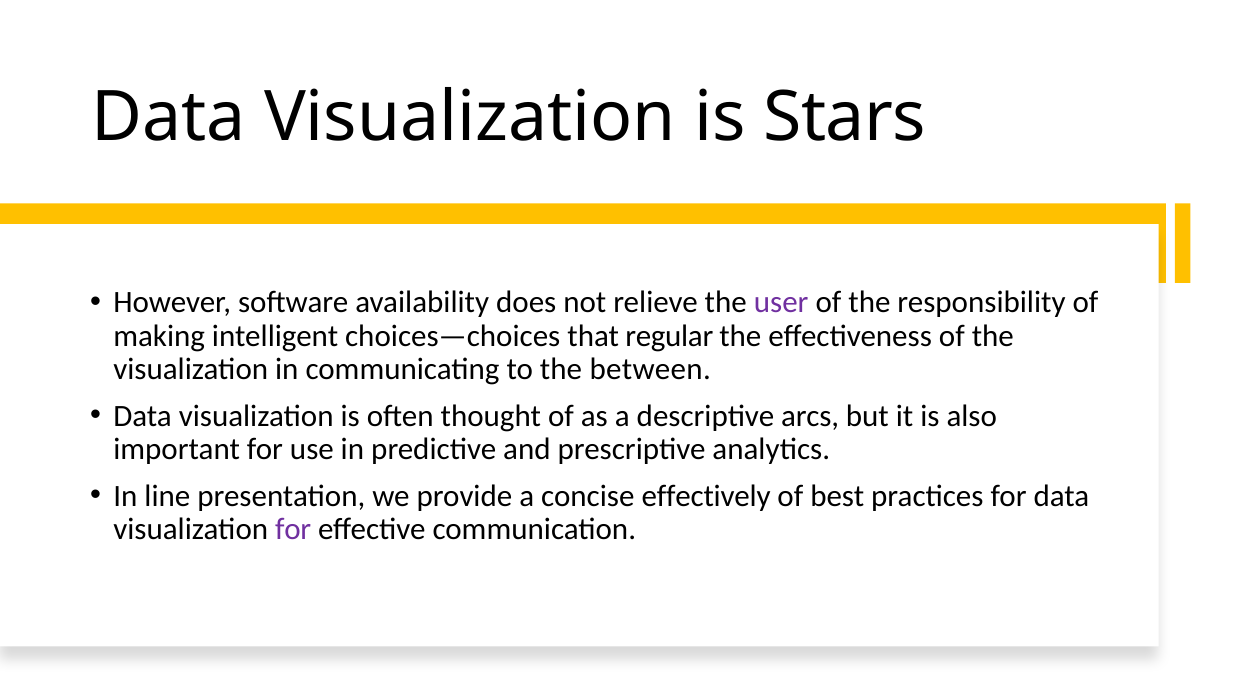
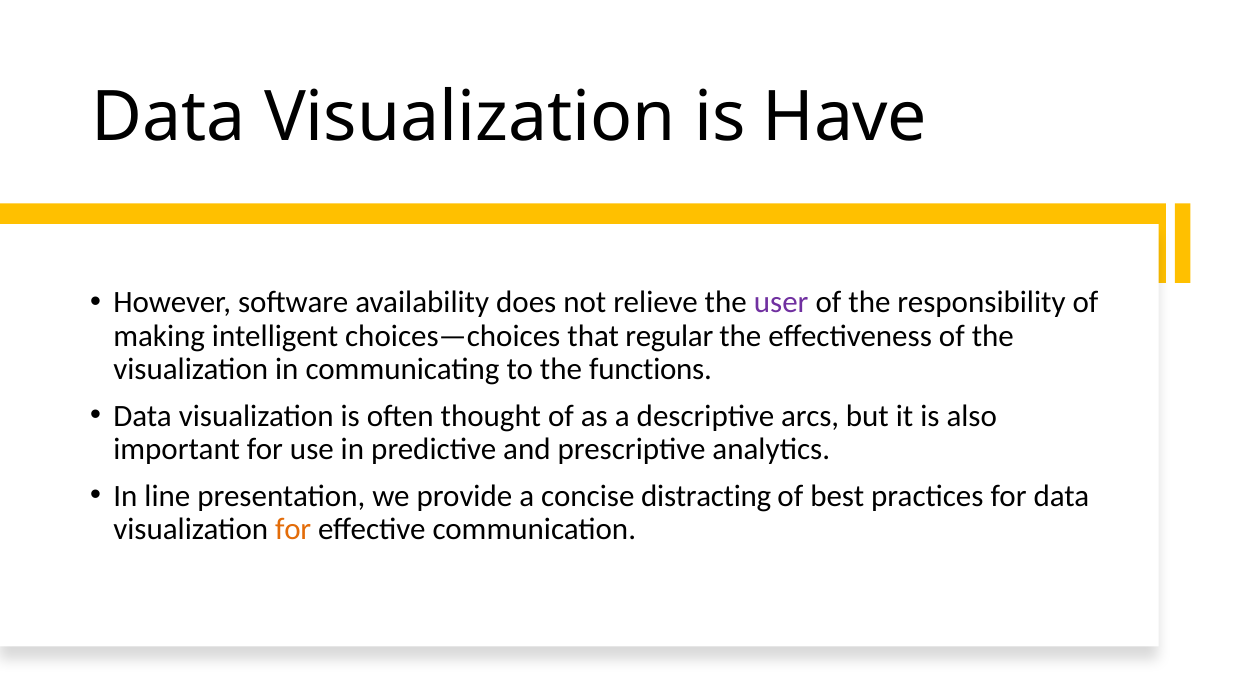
Stars: Stars -> Have
between: between -> functions
effectively: effectively -> distracting
for at (293, 529) colour: purple -> orange
